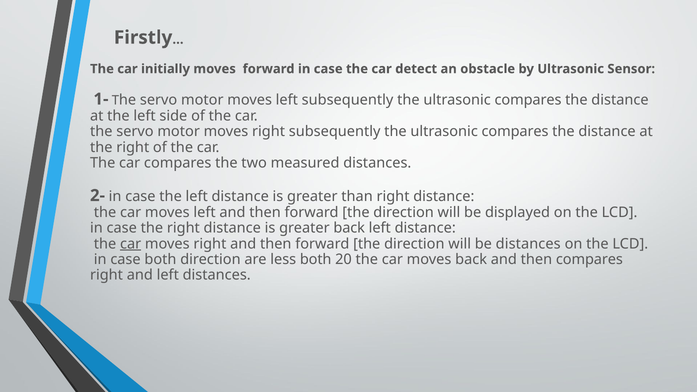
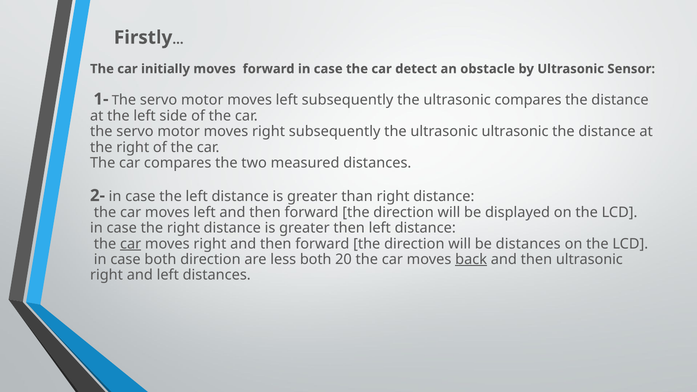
compares at (515, 132): compares -> ultrasonic
greater back: back -> then
back at (471, 259) underline: none -> present
then compares: compares -> ultrasonic
